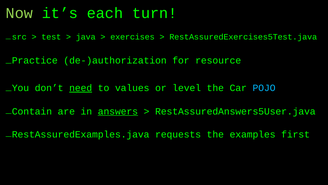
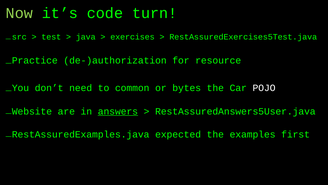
each: each -> code
need underline: present -> none
values: values -> common
level: level -> bytes
POJO colour: light blue -> white
Contain: Contain -> Website
requests: requests -> expected
